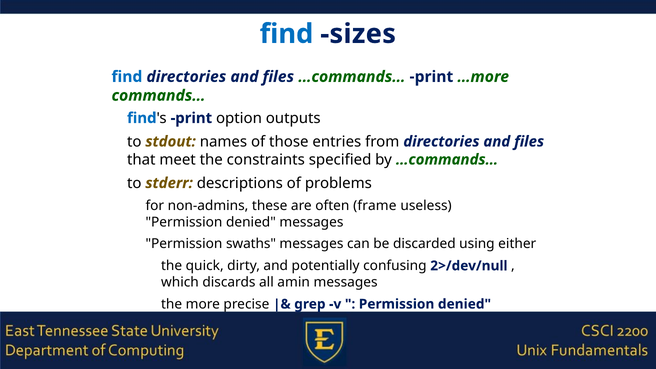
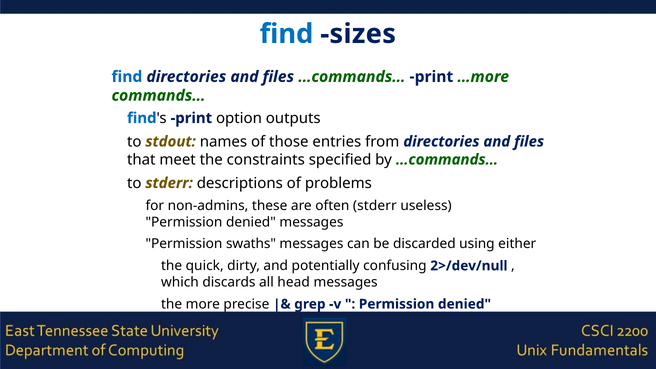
often frame: frame -> stderr
amin: amin -> head
